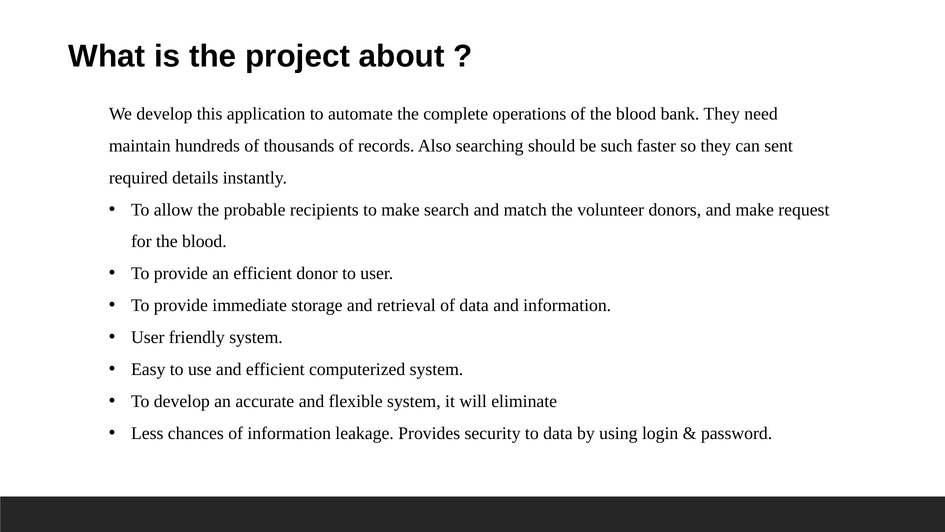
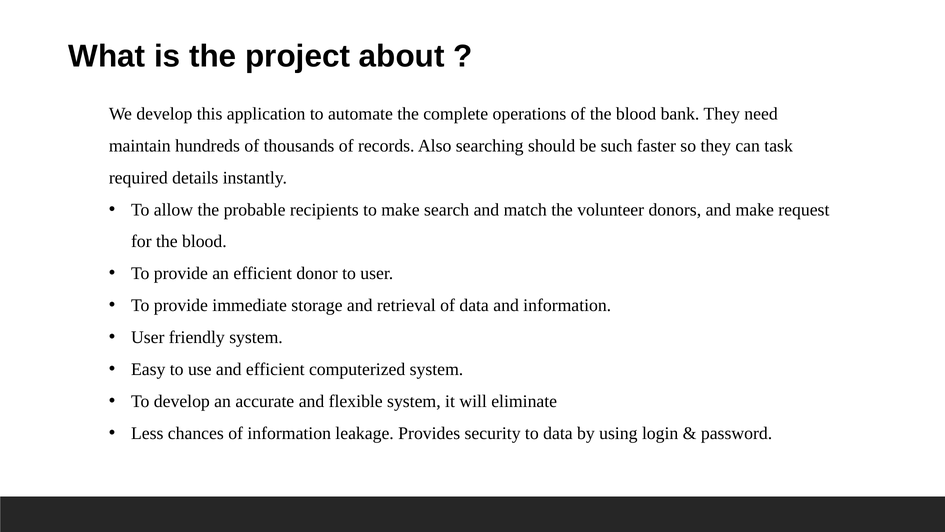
sent: sent -> task
